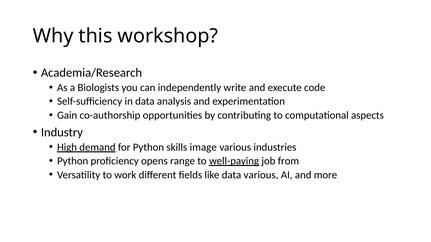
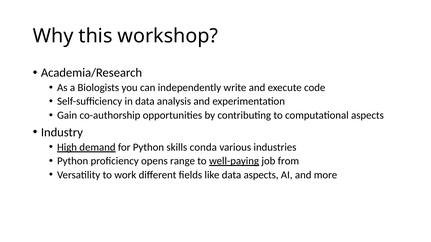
image: image -> conda
data various: various -> aspects
